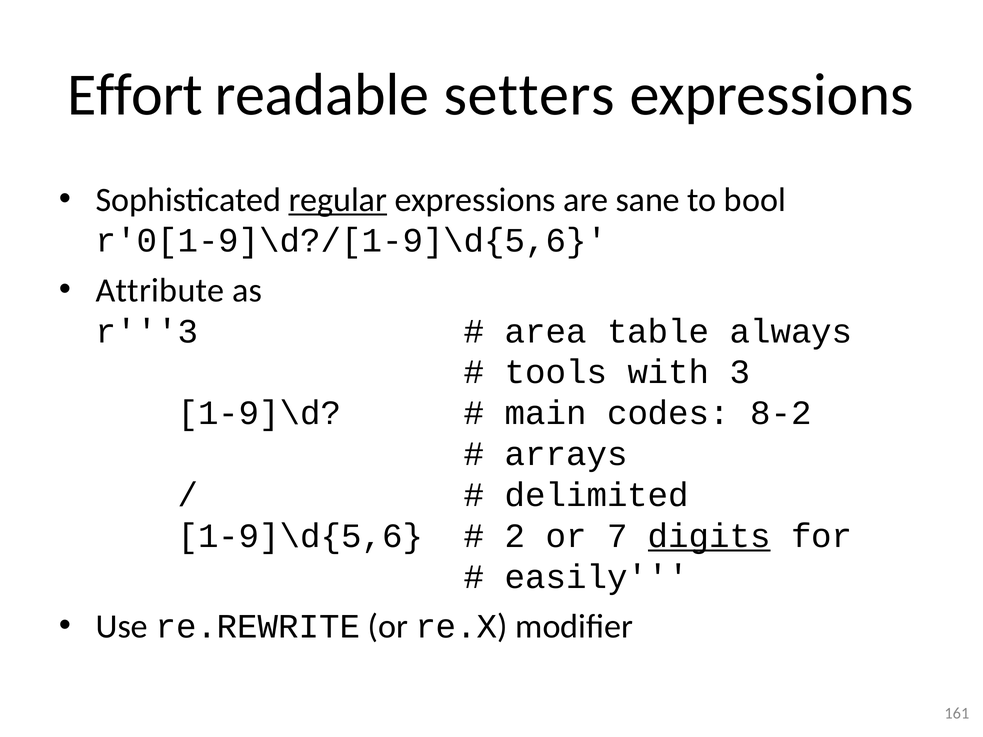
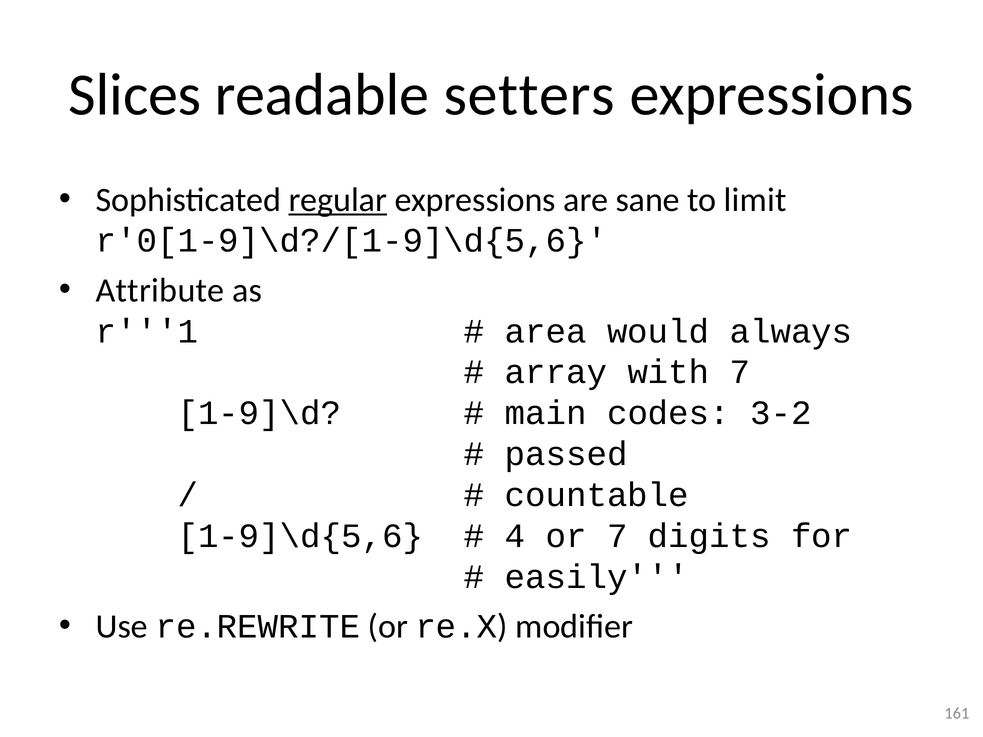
Effort: Effort -> Slices
bool: bool -> limit
r'''3: r'''3 -> r'''1
table: table -> would
tools: tools -> array
with 3: 3 -> 7
8-2: 8-2 -> 3-2
arrays: arrays -> passed
delimited: delimited -> countable
2: 2 -> 4
digits underline: present -> none
